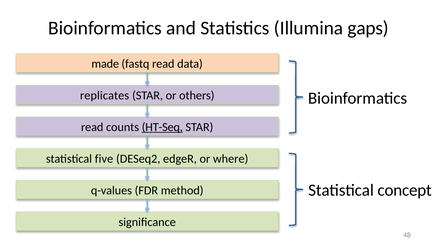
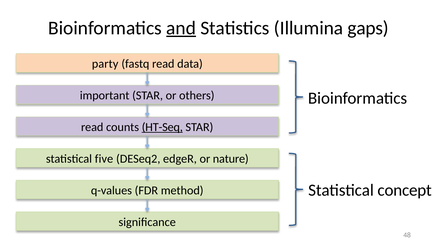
and underline: none -> present
made: made -> party
replicates: replicates -> important
where: where -> nature
